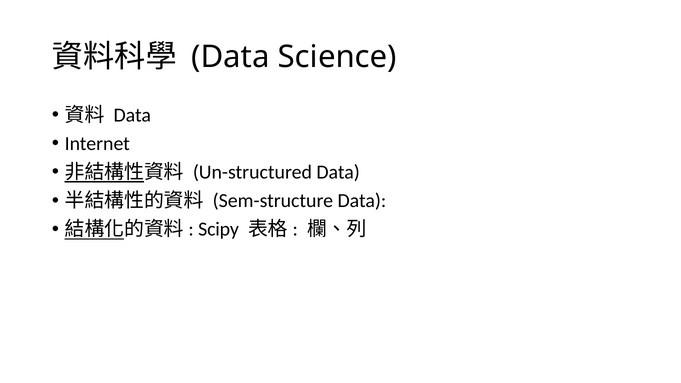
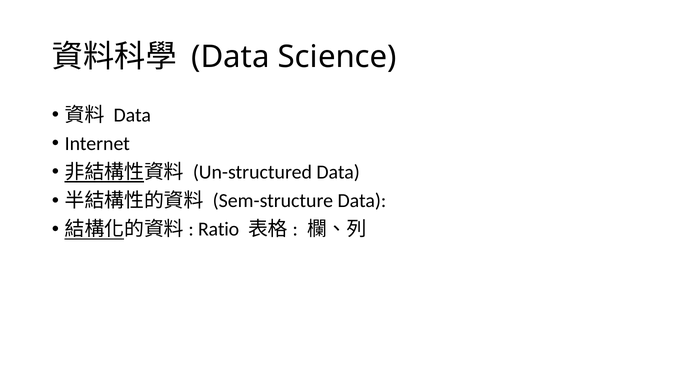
Scipy: Scipy -> Ratio
